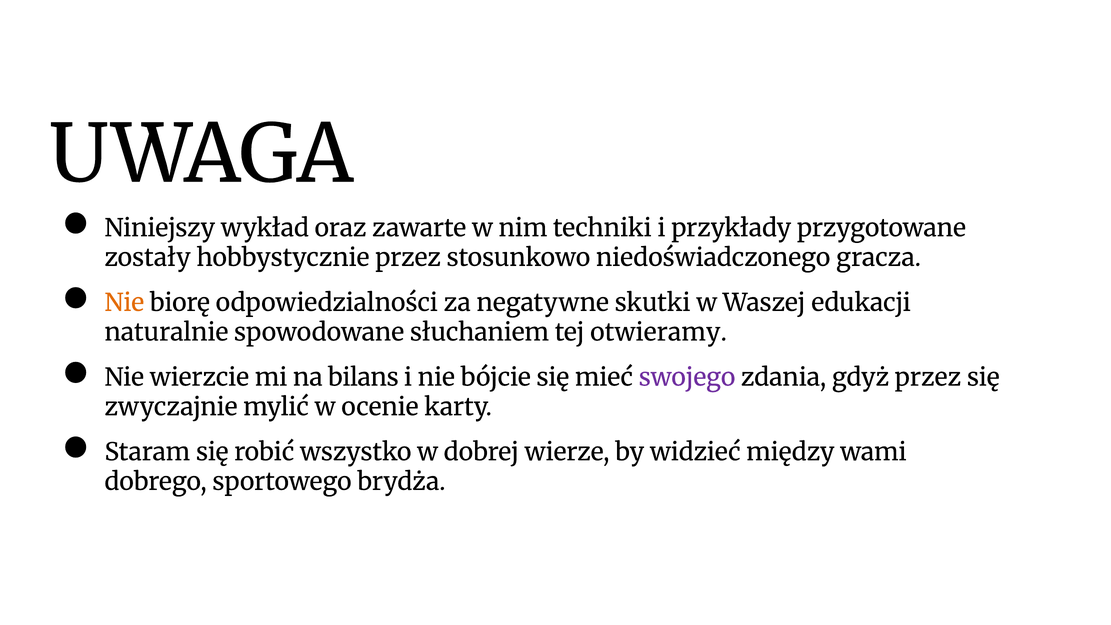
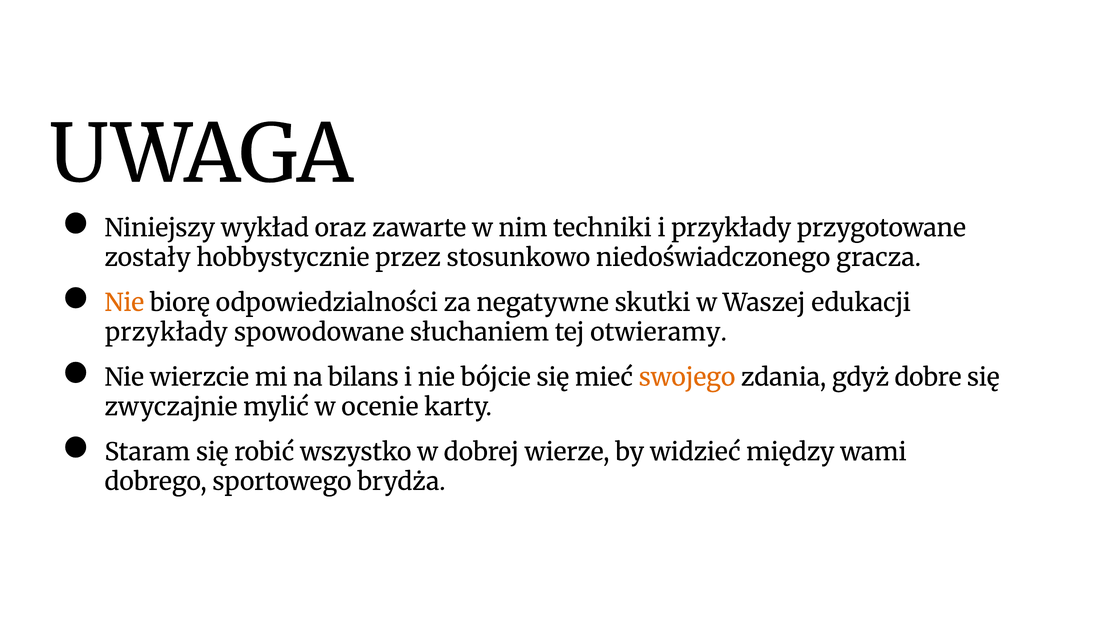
naturalnie at (166, 332): naturalnie -> przykłady
swojego colour: purple -> orange
gdyż przez: przez -> dobre
